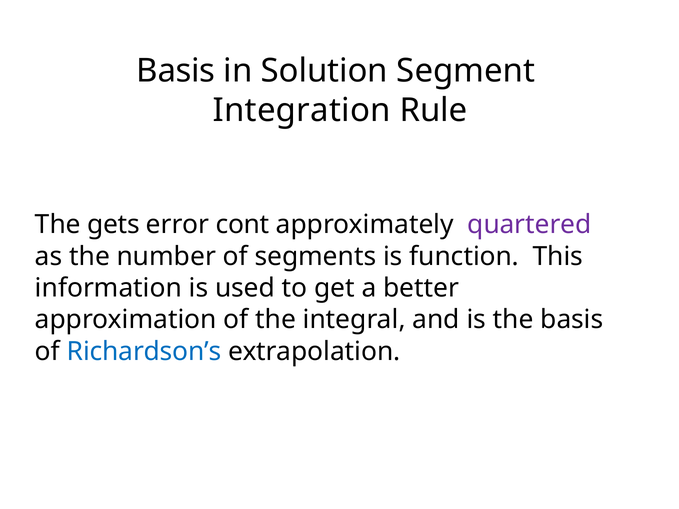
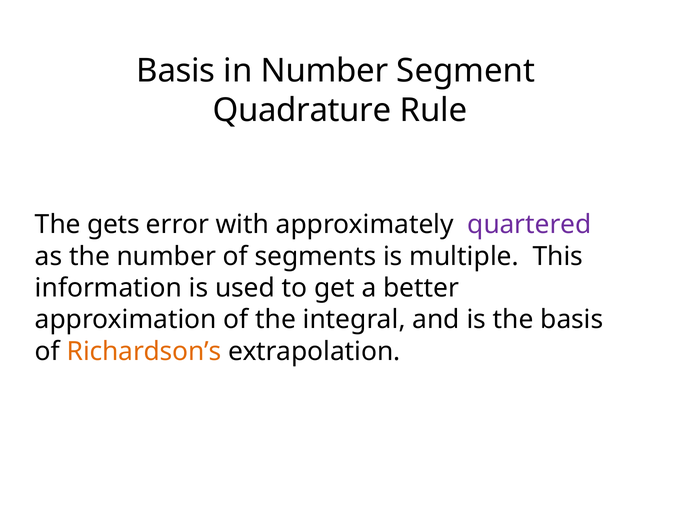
in Solution: Solution -> Number
Integration: Integration -> Quadrature
cont: cont -> with
function: function -> multiple
Richardson’s colour: blue -> orange
